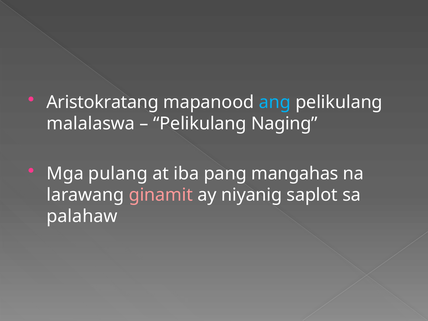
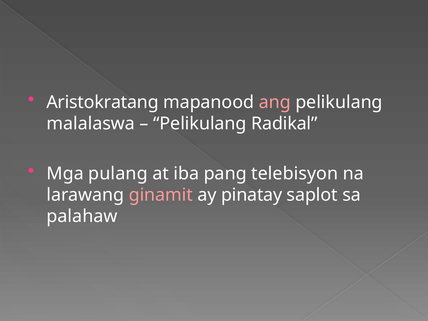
ang colour: light blue -> pink
Naging: Naging -> Radikal
mangahas: mangahas -> telebisyon
niyanig: niyanig -> pinatay
